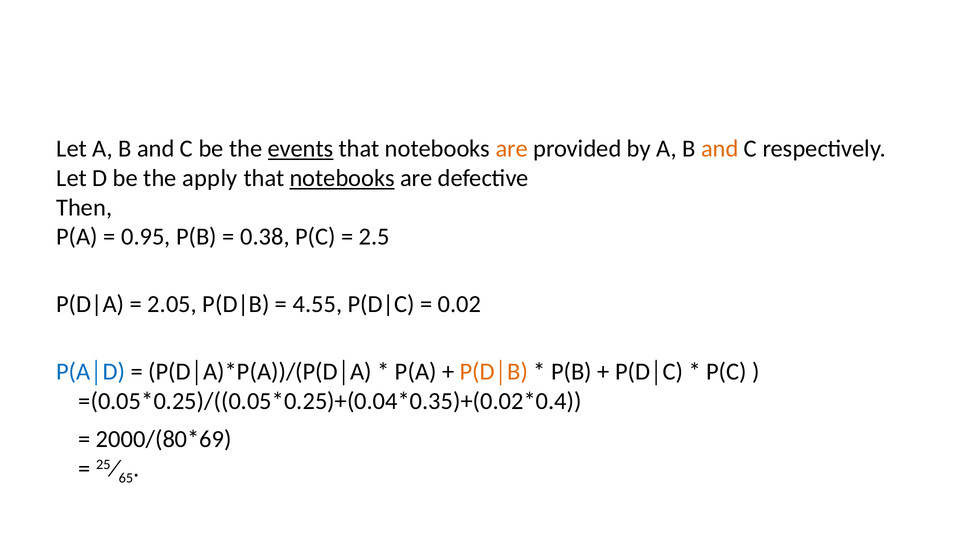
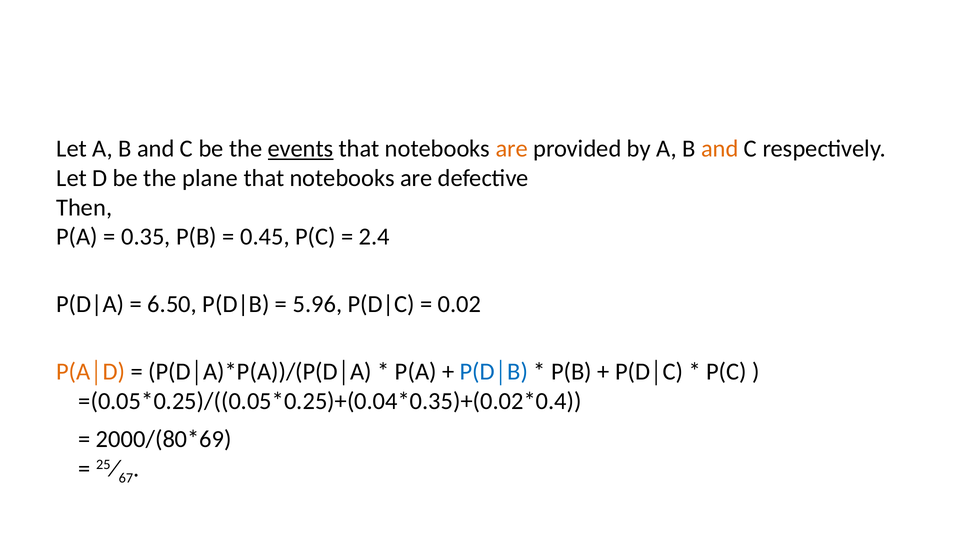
apply: apply -> plane
notebooks at (342, 178) underline: present -> none
0.95: 0.95 -> 0.35
0.38: 0.38 -> 0.45
2.5: 2.5 -> 2.4
2.05: 2.05 -> 6.50
4.55: 4.55 -> 5.96
P(A│D colour: blue -> orange
P(D│B colour: orange -> blue
65: 65 -> 67
